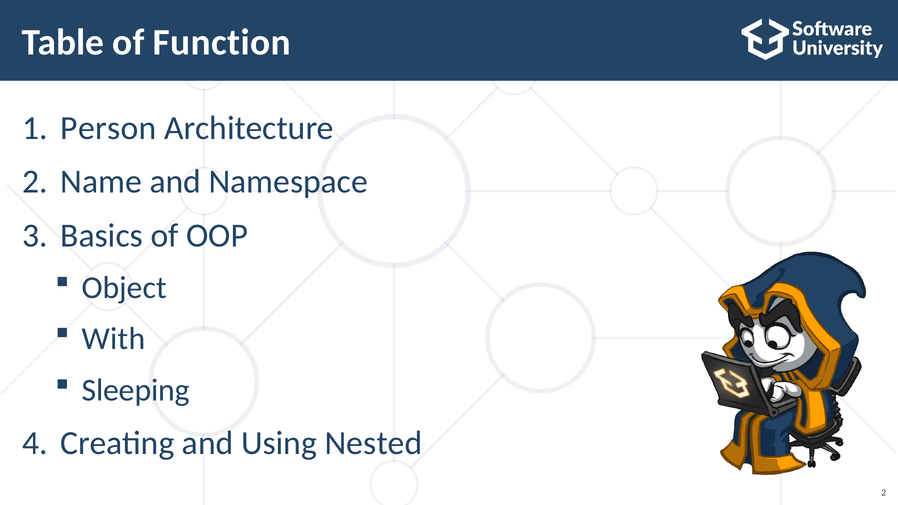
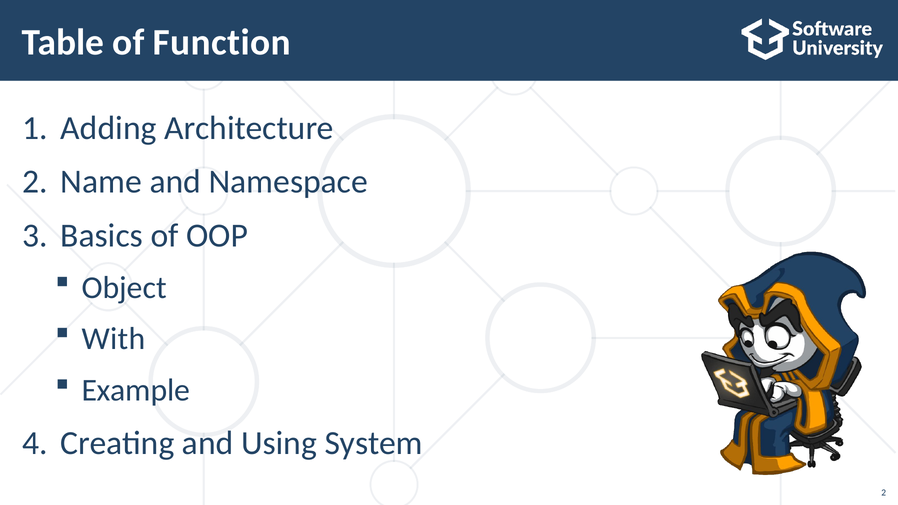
Person: Person -> Adding
Sleeping: Sleeping -> Example
Nested: Nested -> System
